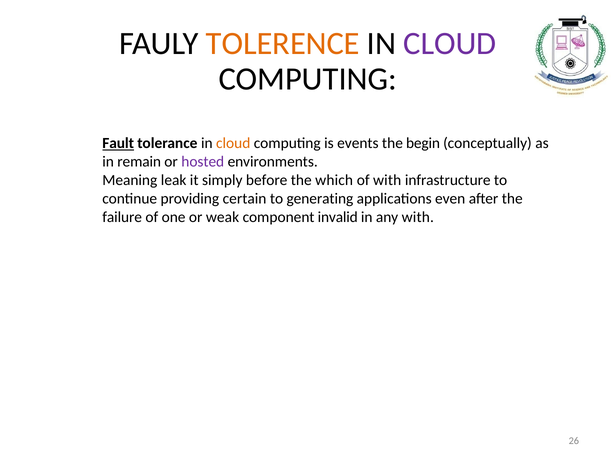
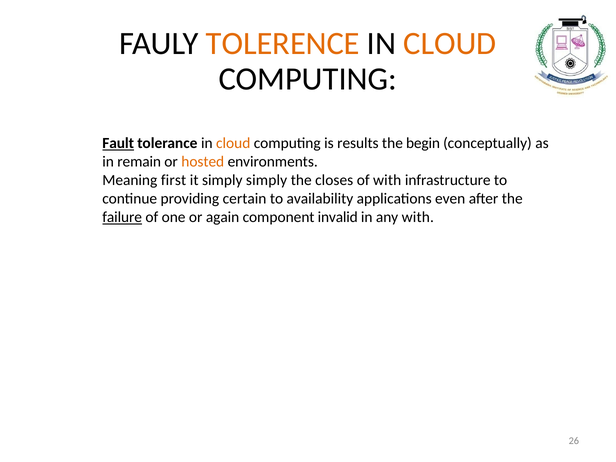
CLOUD at (450, 44) colour: purple -> orange
events: events -> results
hosted colour: purple -> orange
leak: leak -> first
simply before: before -> simply
which: which -> closes
generating: generating -> availability
failure underline: none -> present
weak: weak -> again
